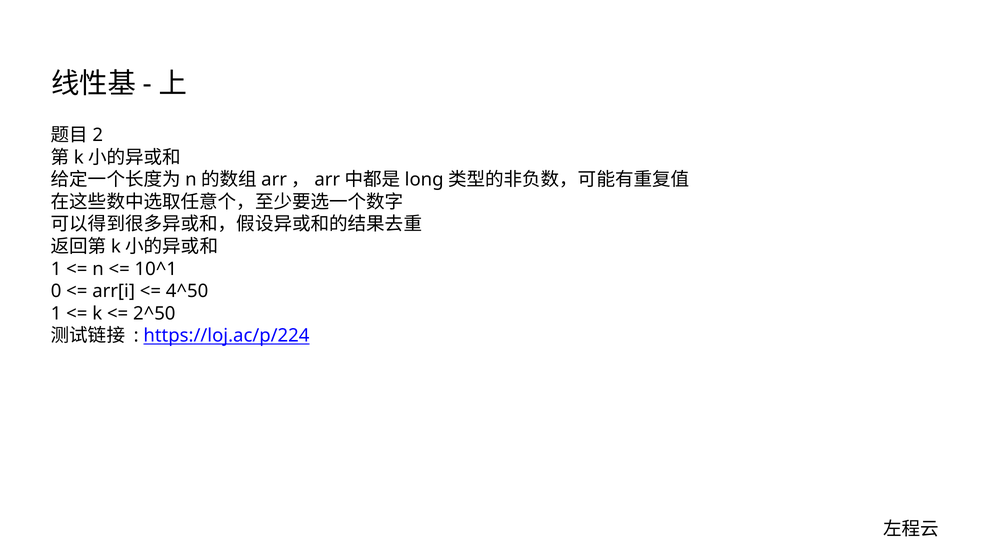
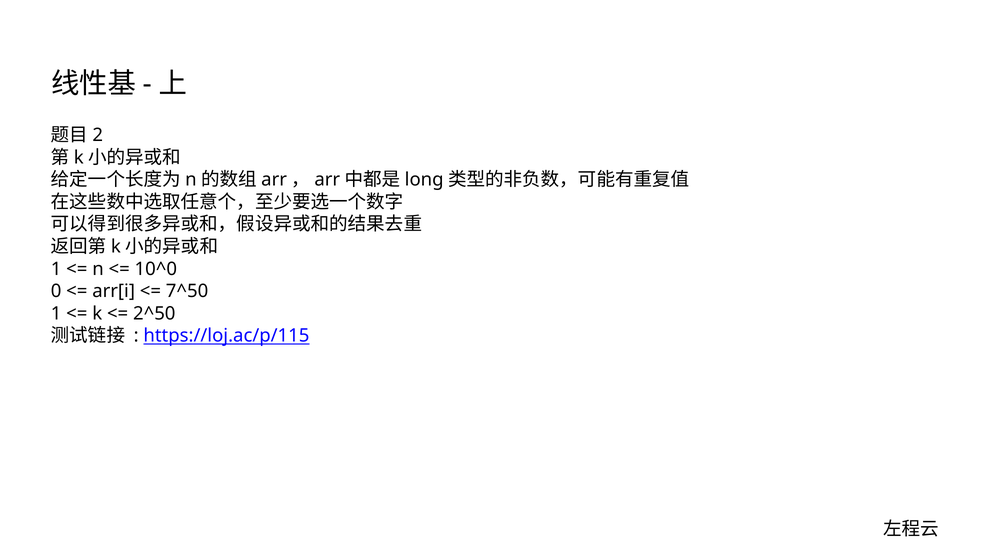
10^1: 10^1 -> 10^0
4^50: 4^50 -> 7^50
https://loj.ac/p/224: https://loj.ac/p/224 -> https://loj.ac/p/115
